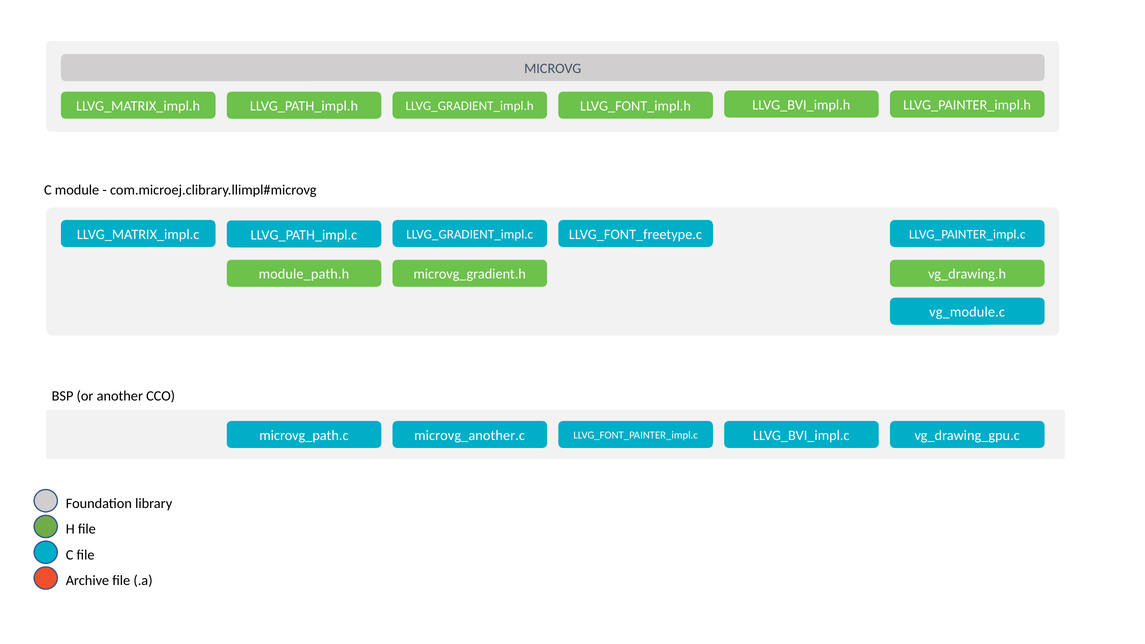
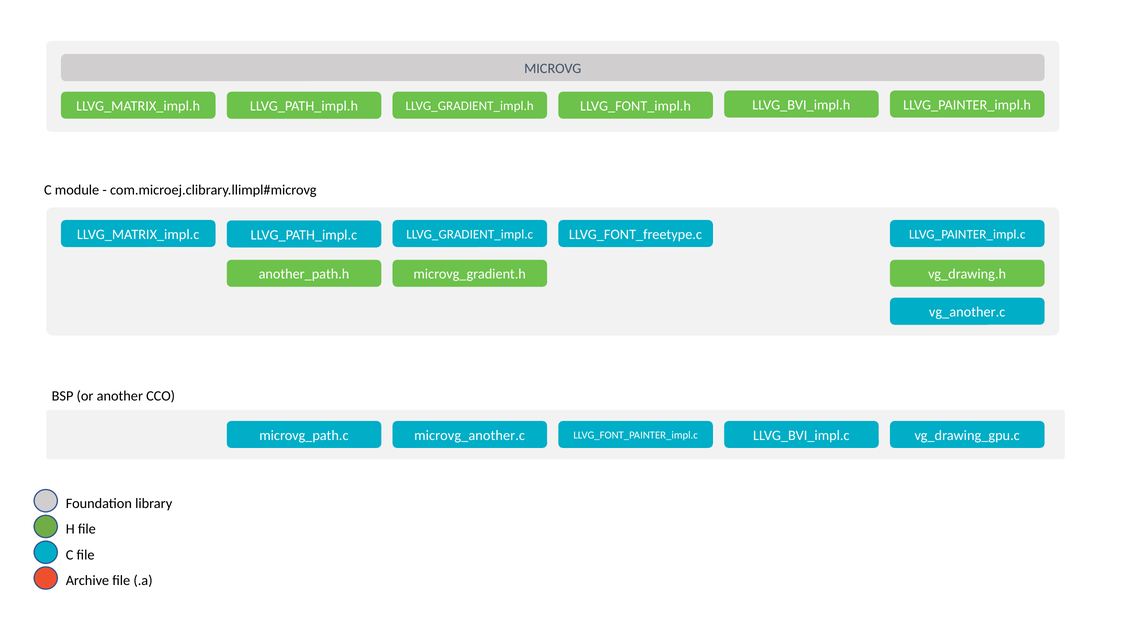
module_path.h: module_path.h -> another_path.h
vg_module.c: vg_module.c -> vg_another.c
